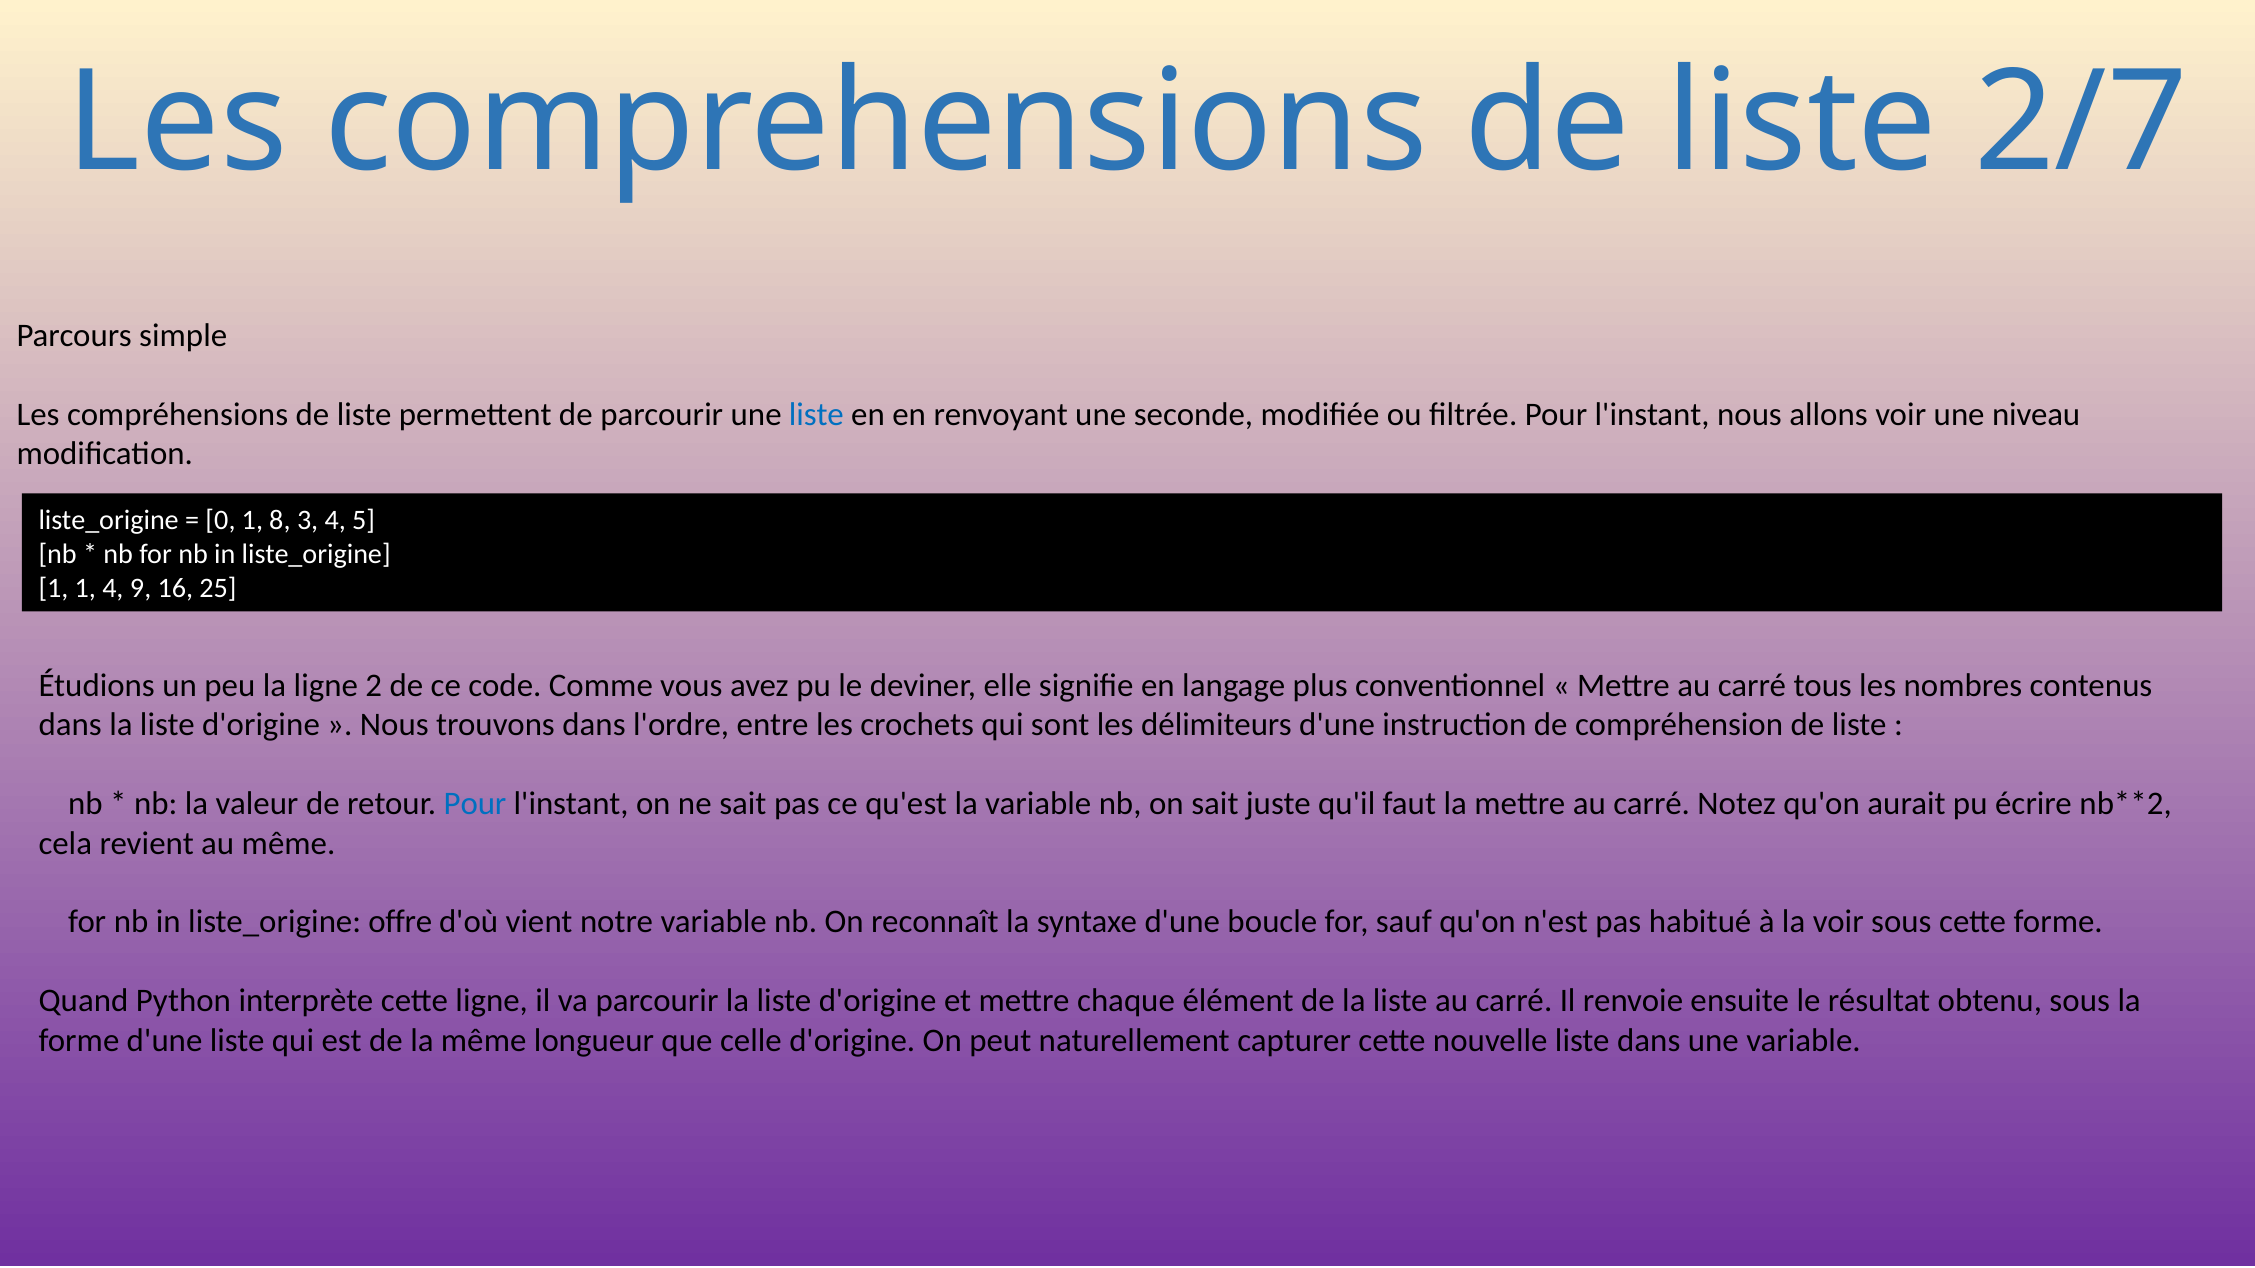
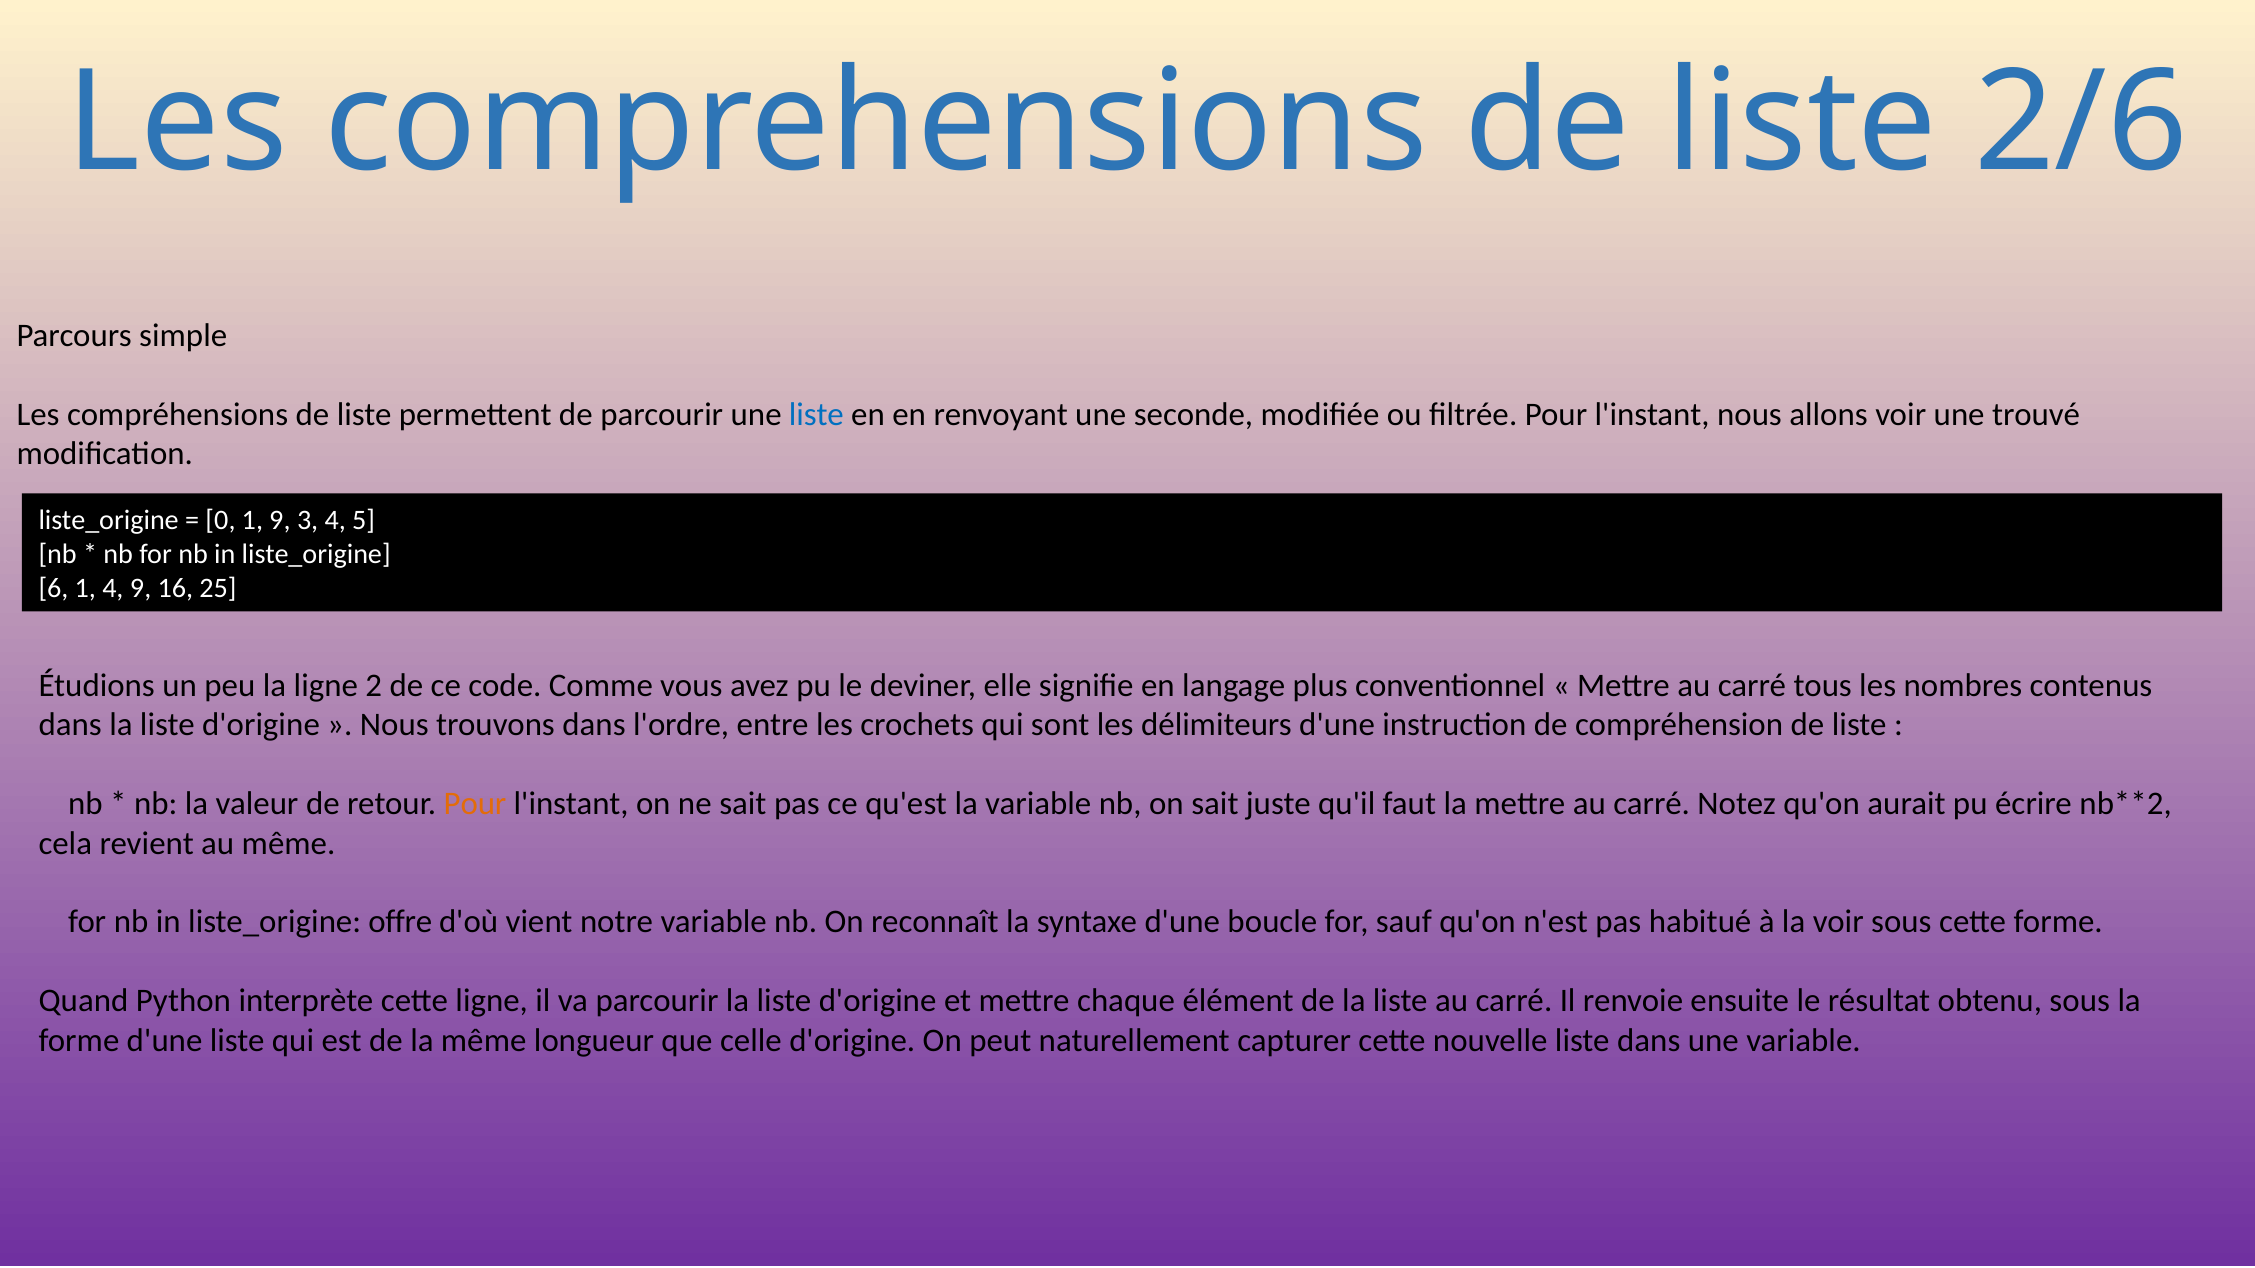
2/7: 2/7 -> 2/6
niveau: niveau -> trouvé
1 8: 8 -> 9
1 at (54, 588): 1 -> 6
Pour at (475, 804) colour: blue -> orange
